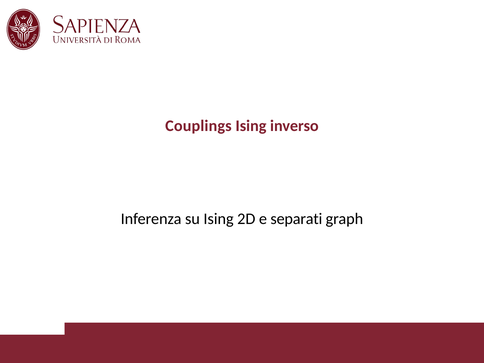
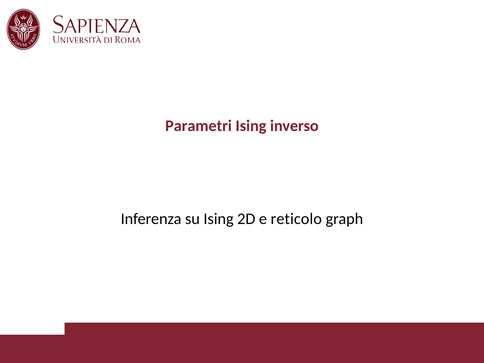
Couplings: Couplings -> Parametri
separati: separati -> reticolo
